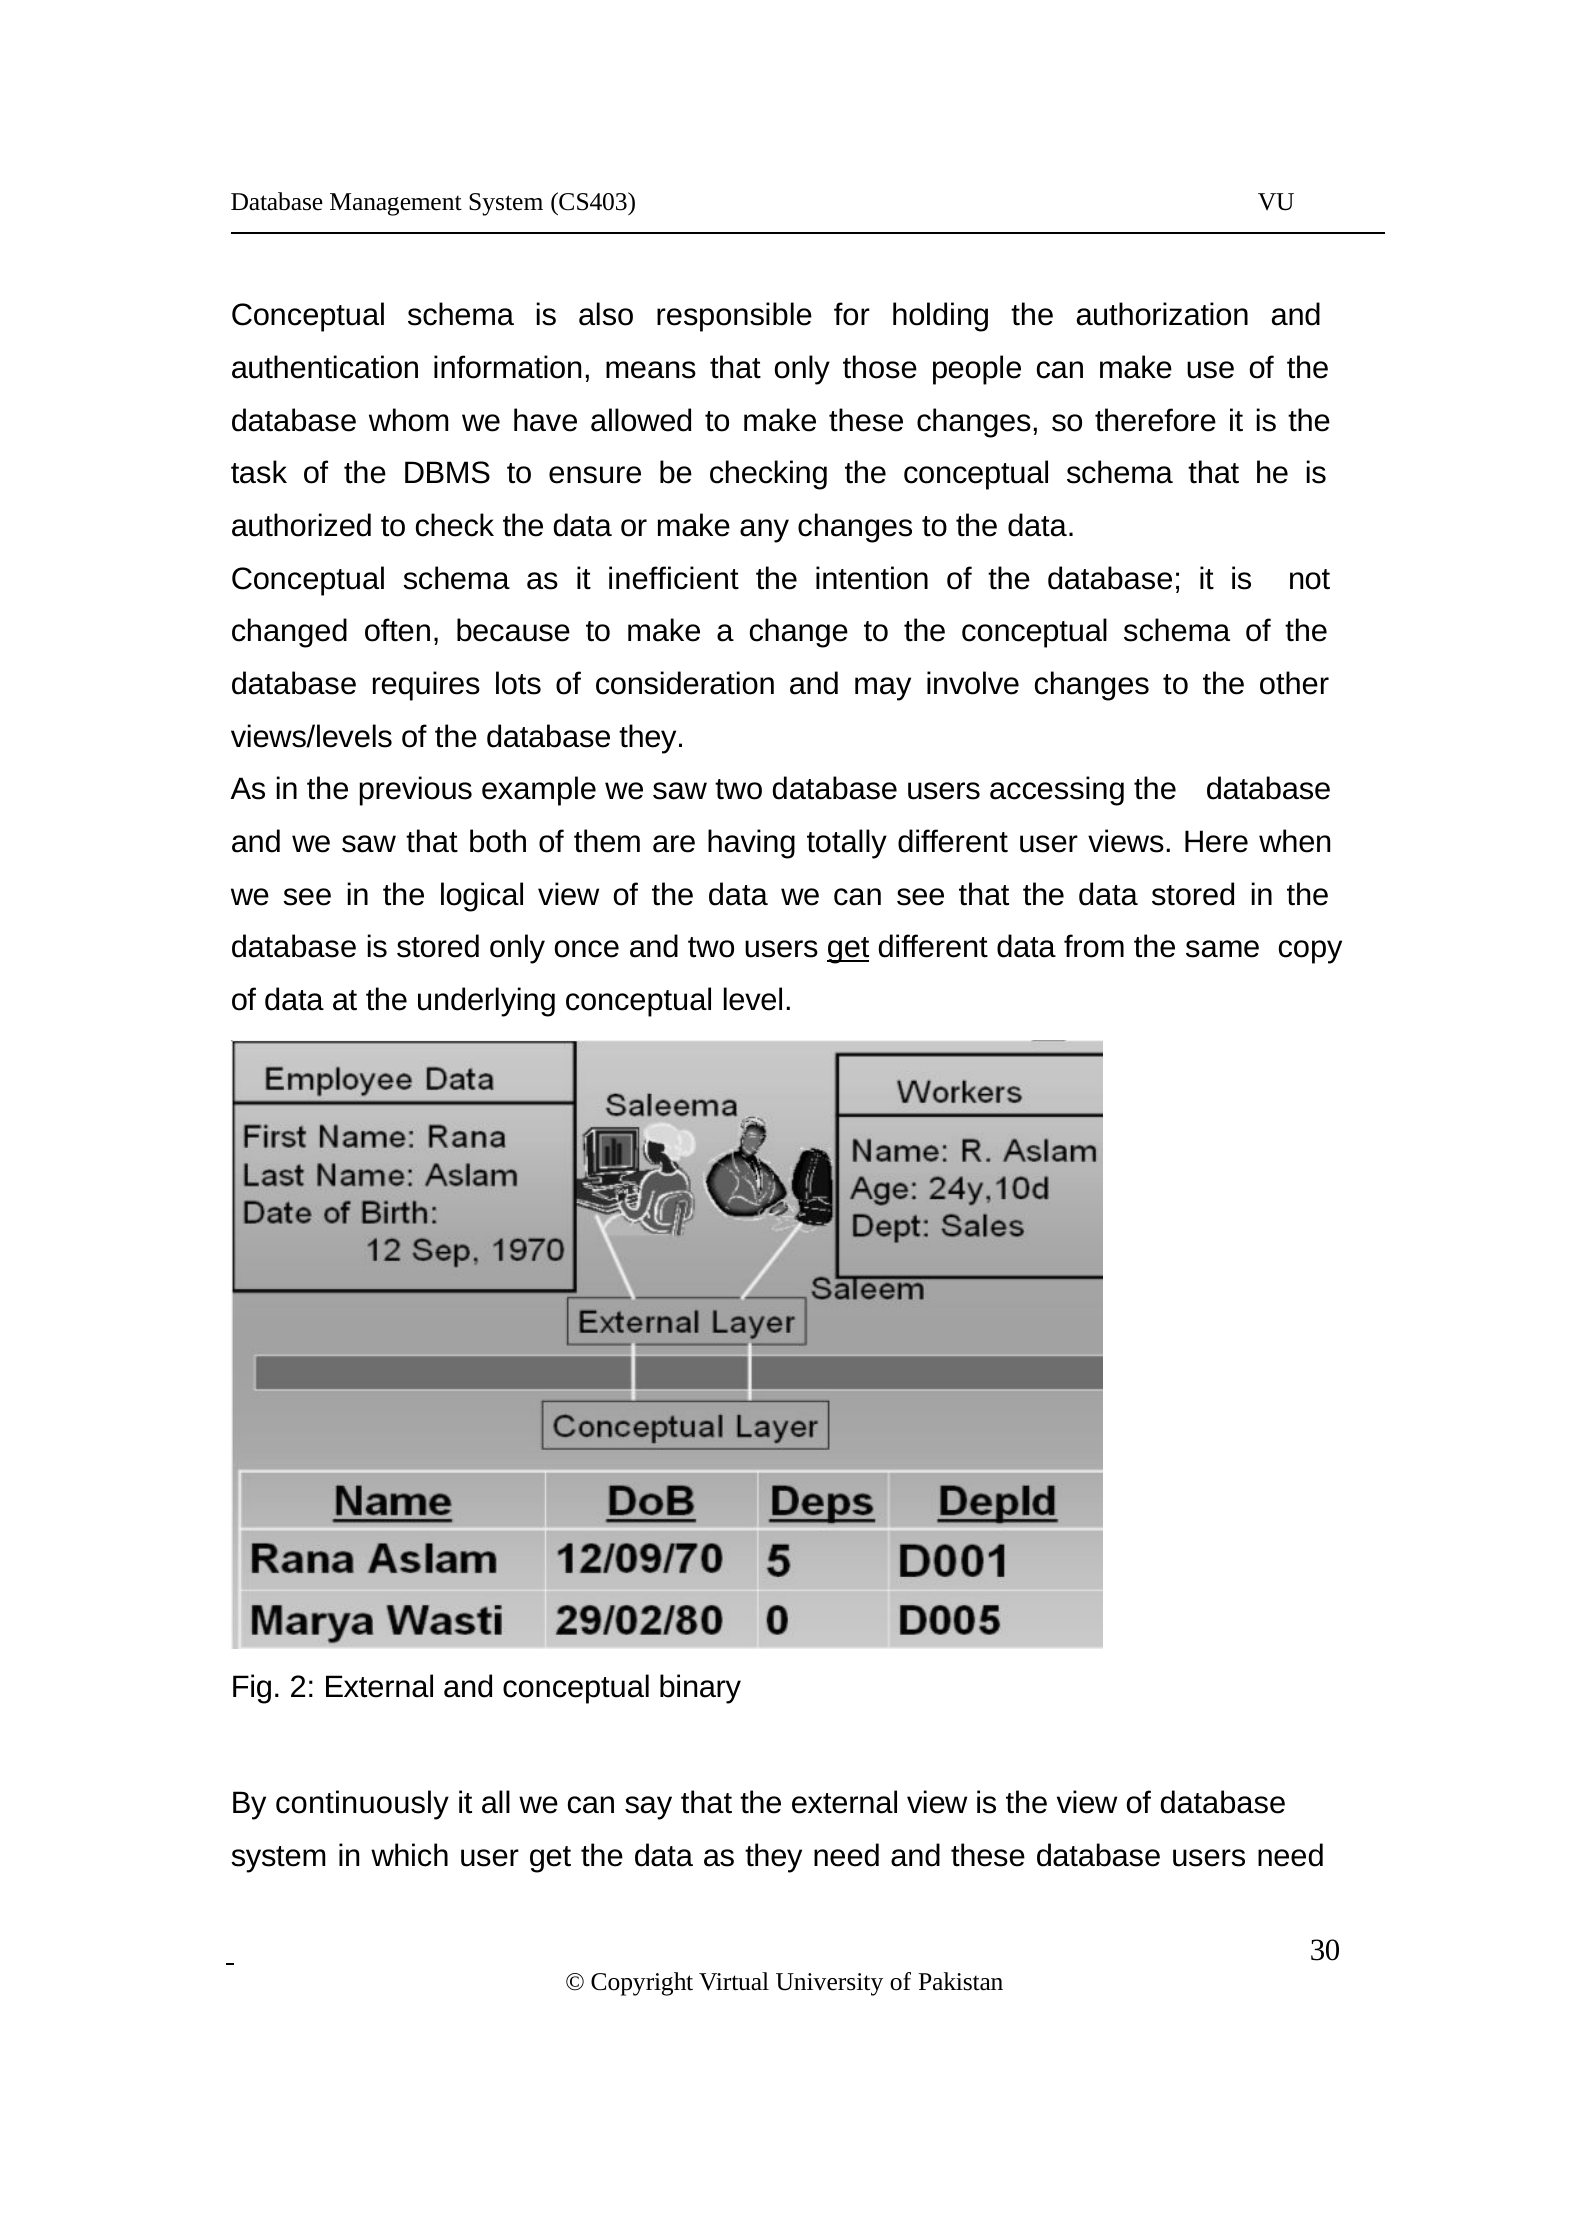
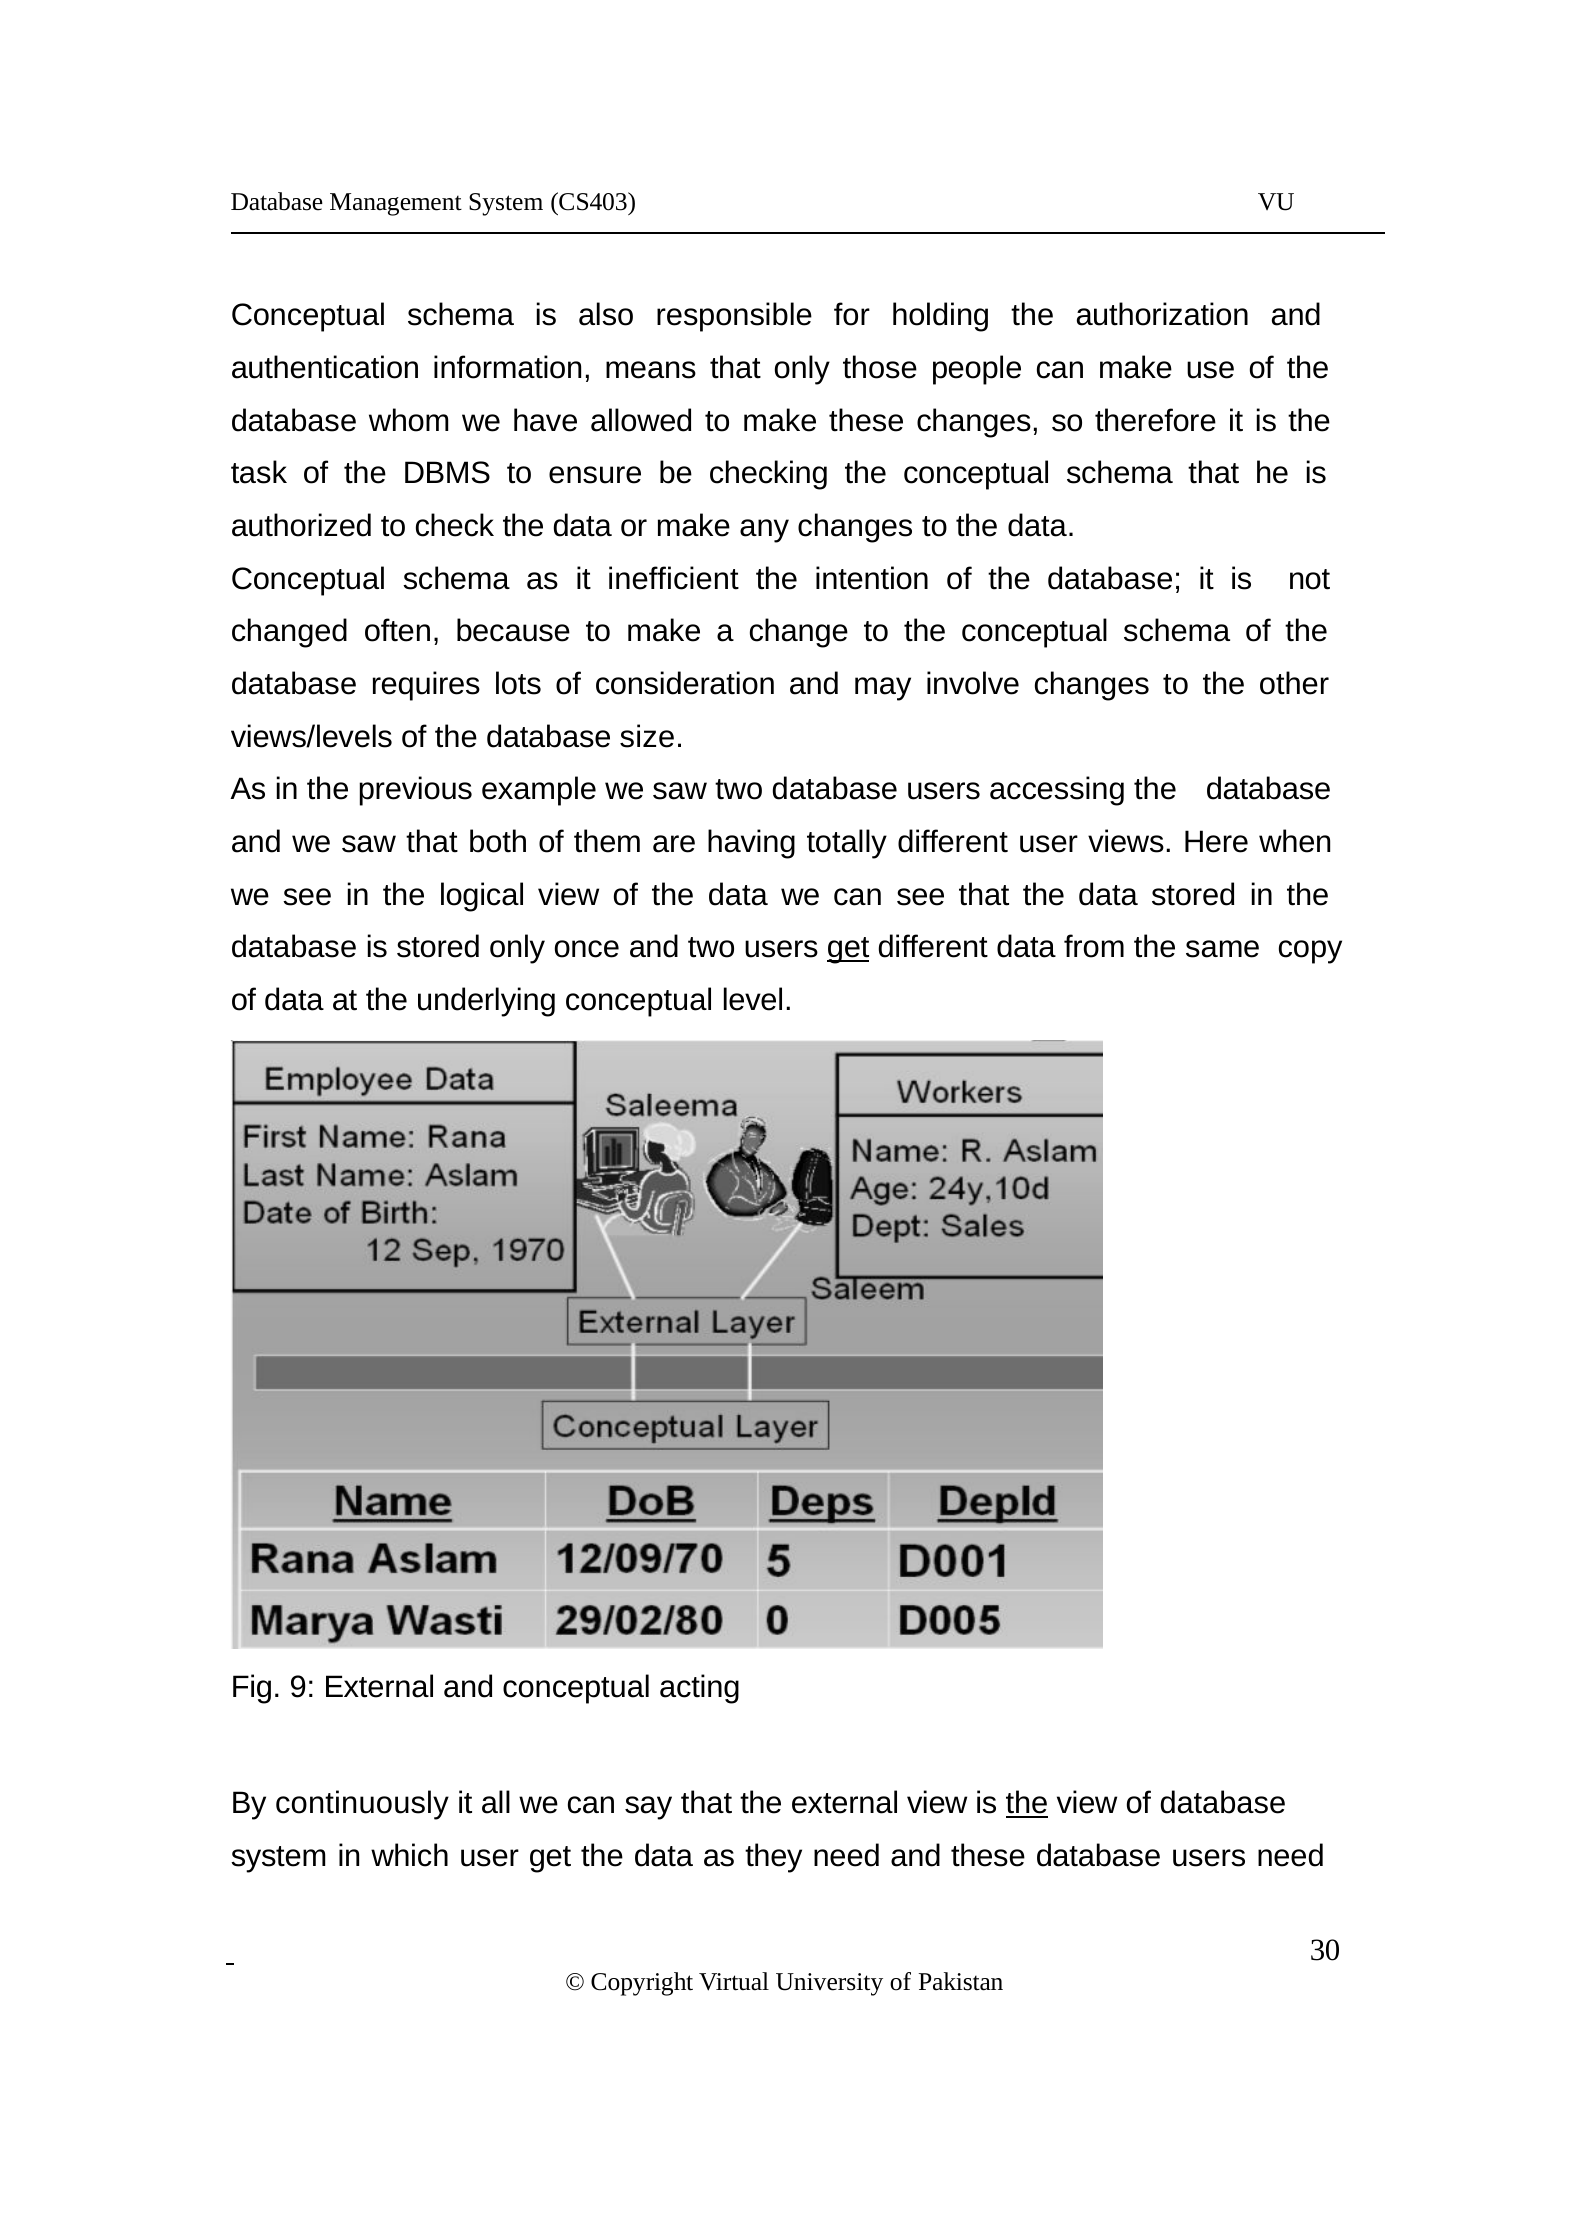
database they: they -> size
2: 2 -> 9
binary: binary -> acting
the at (1027, 1804) underline: none -> present
